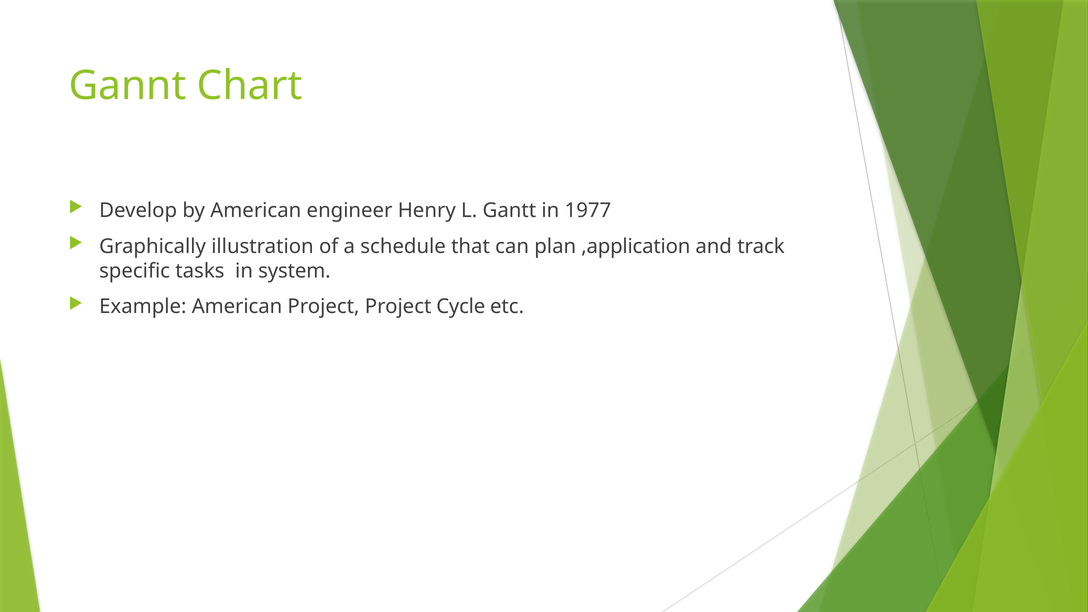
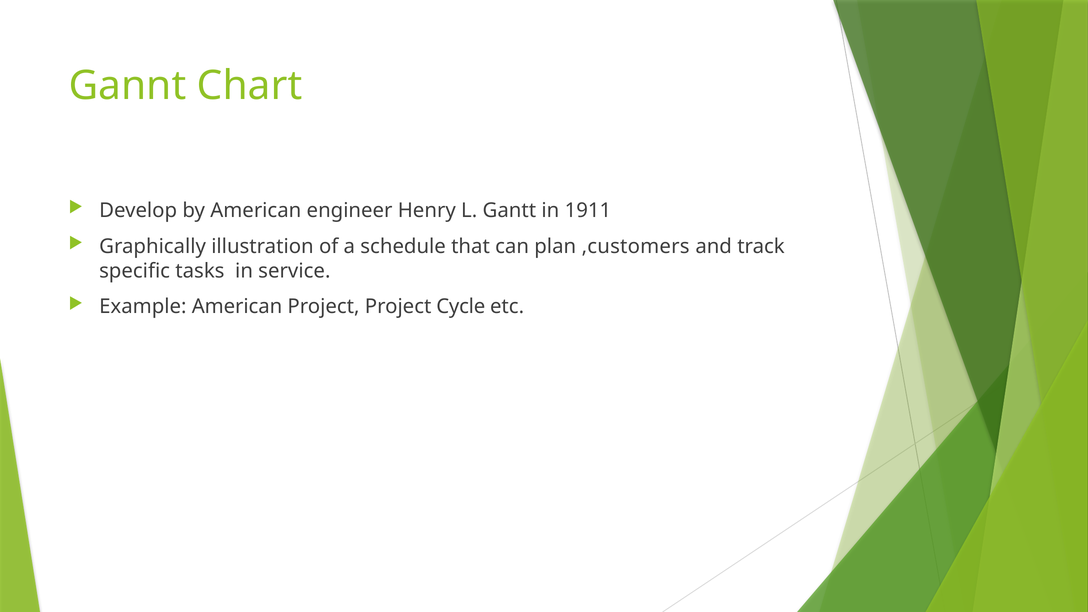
1977: 1977 -> 1911
,application: ,application -> ,customers
system: system -> service
